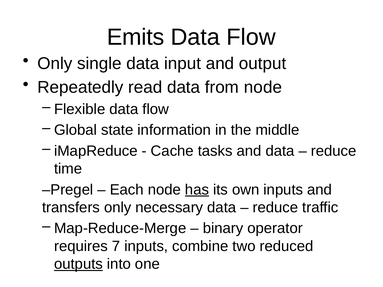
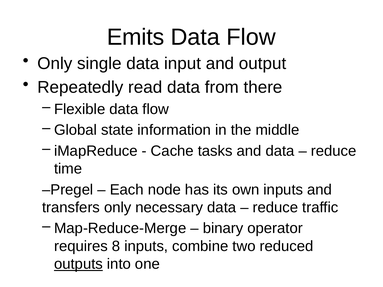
from node: node -> there
has underline: present -> none
7: 7 -> 8
